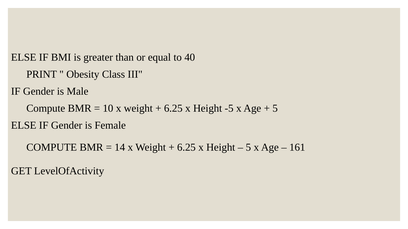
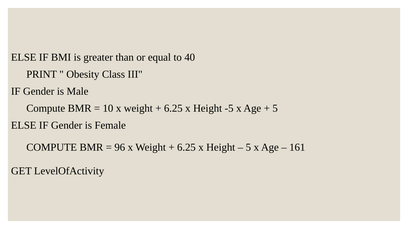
14: 14 -> 96
